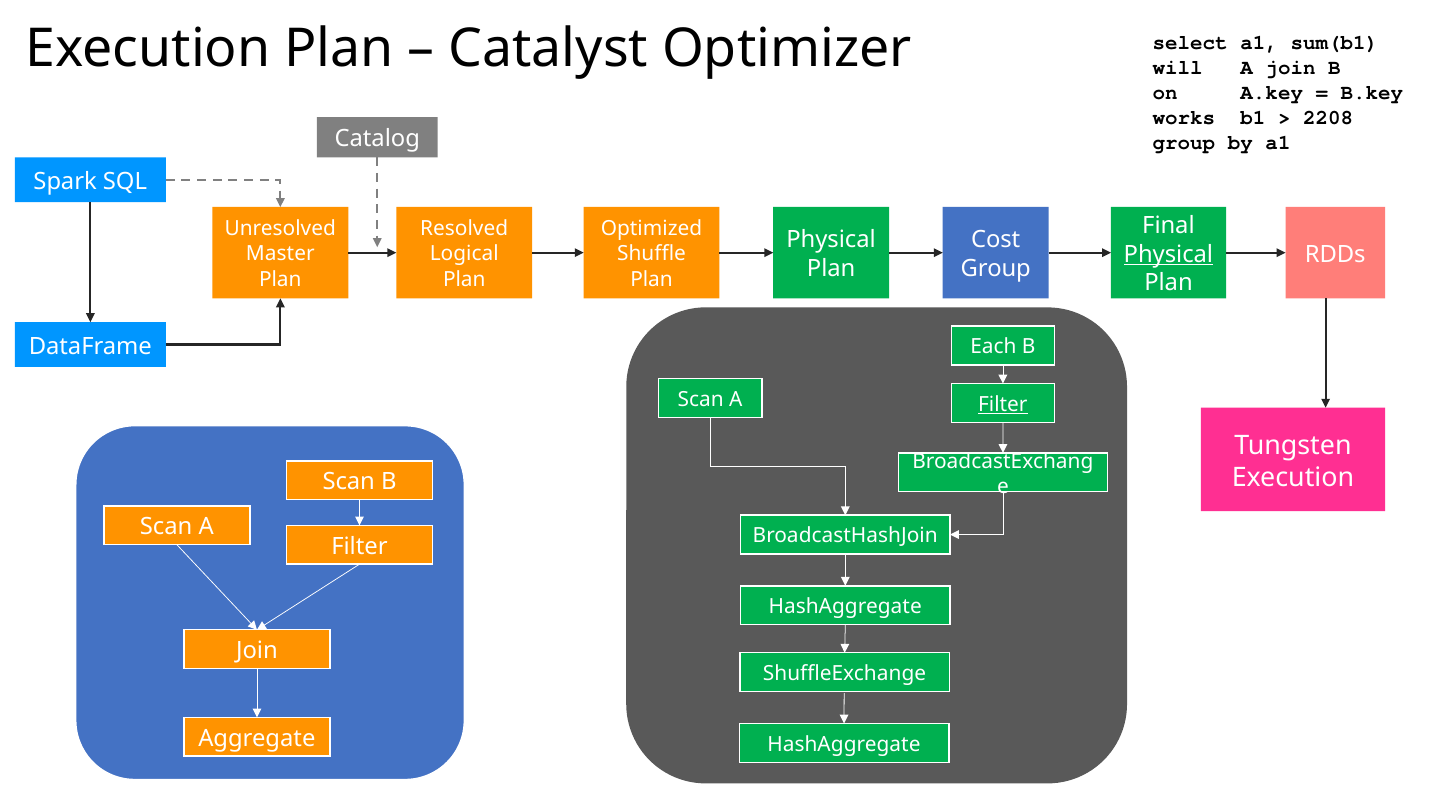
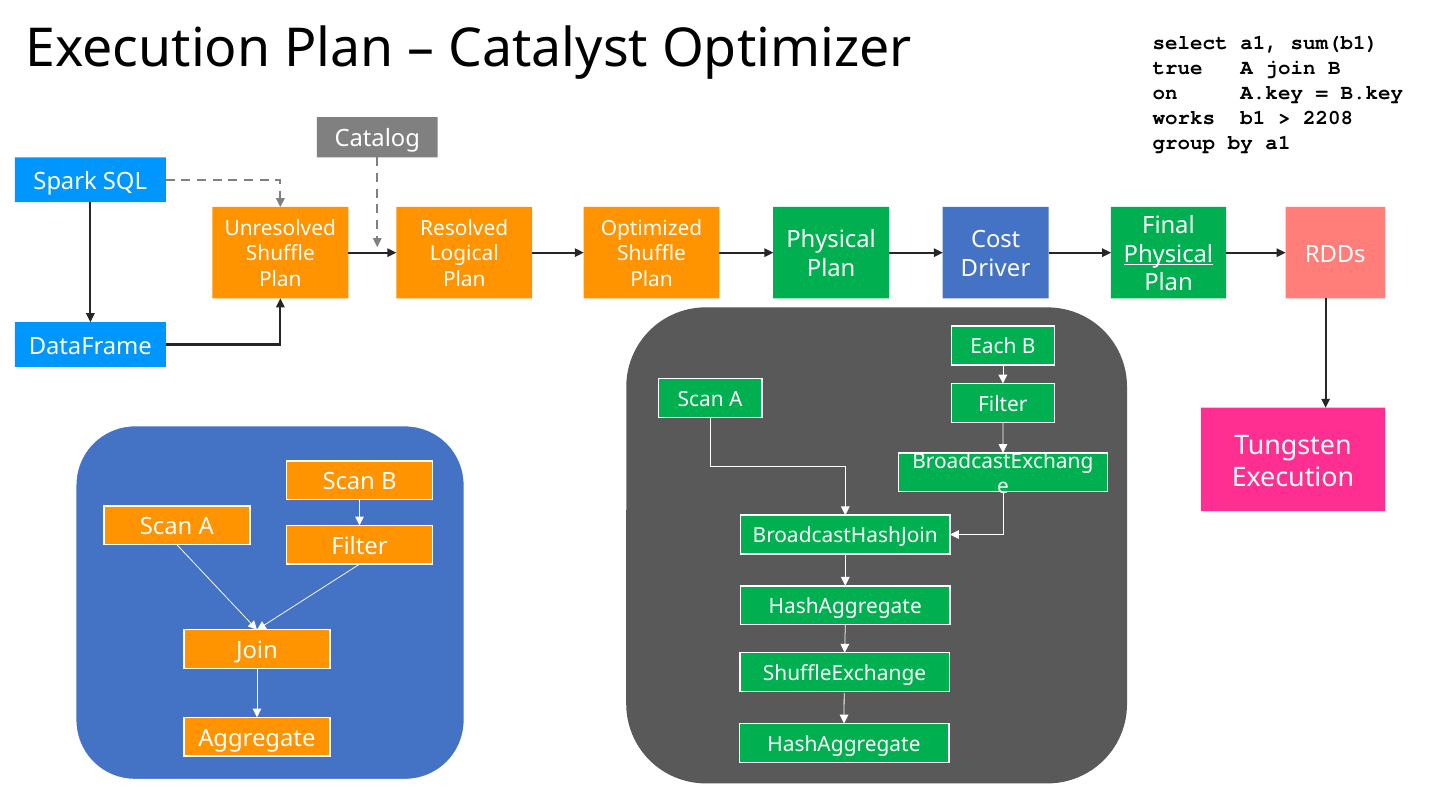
will: will -> true
Master at (280, 254): Master -> Shuffle
Group at (996, 269): Group -> Driver
Filter at (1003, 405) underline: present -> none
